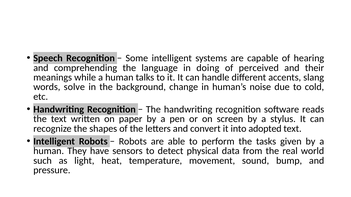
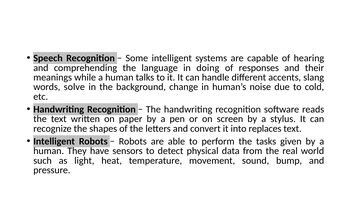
perceived: perceived -> responses
adopted: adopted -> replaces
